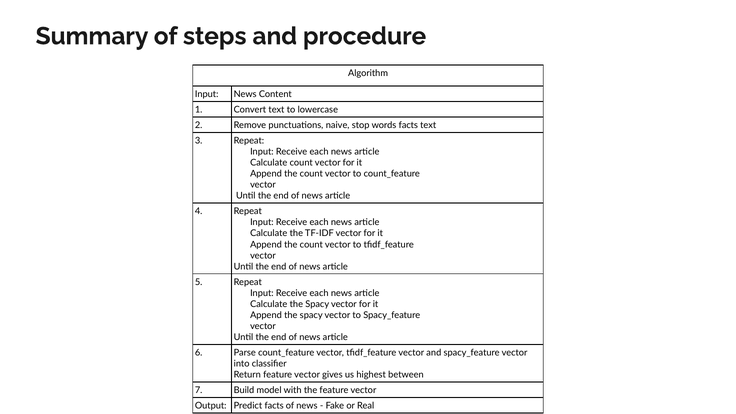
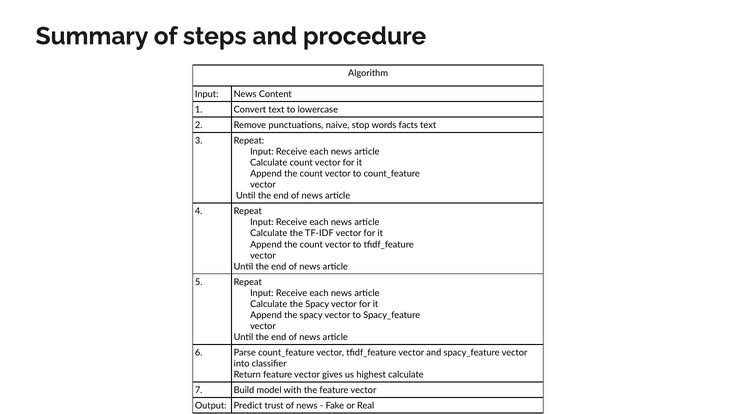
highest between: between -> calculate
Predict facts: facts -> trust
